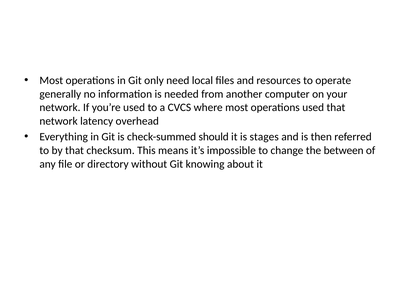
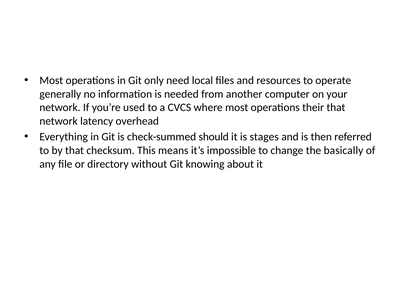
operations used: used -> their
between: between -> basically
